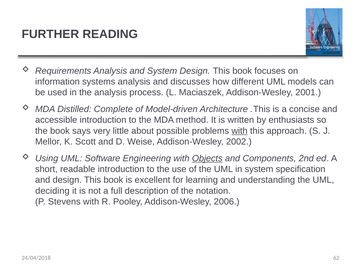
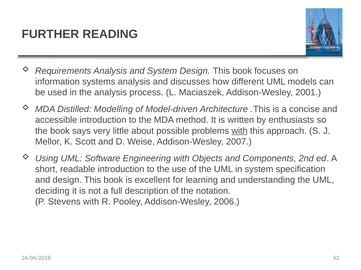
Complete: Complete -> Modelling
2002: 2002 -> 2007
Objects underline: present -> none
